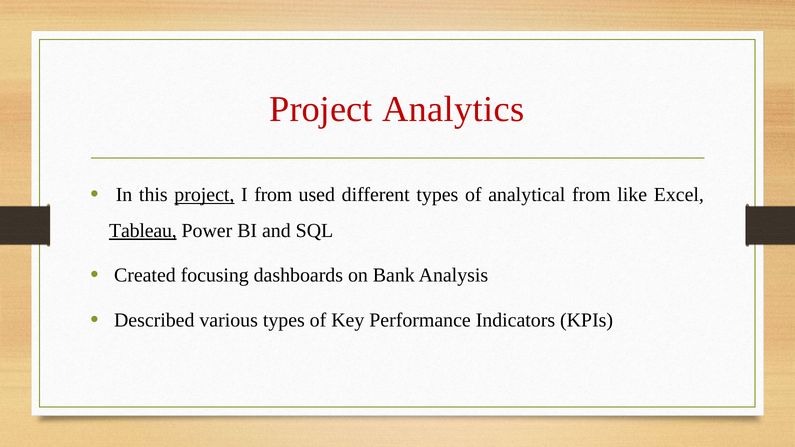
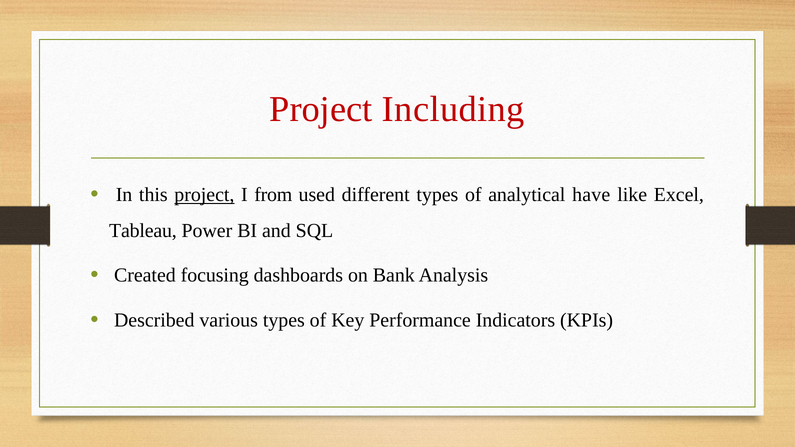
Analytics: Analytics -> Including
analytical from: from -> have
Tableau underline: present -> none
